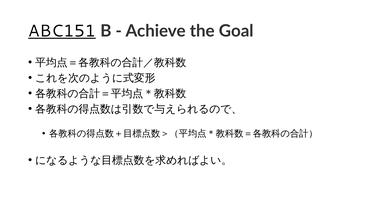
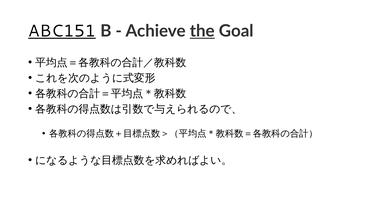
the underline: none -> present
